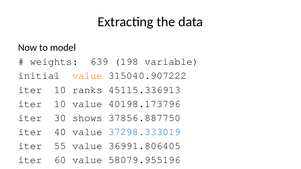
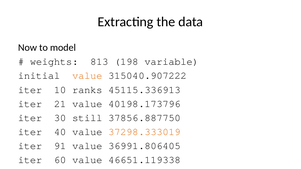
639: 639 -> 813
10 at (60, 104): 10 -> 21
shows: shows -> still
37298.333019 colour: blue -> orange
55: 55 -> 91
58079.955196: 58079.955196 -> 46651.119338
